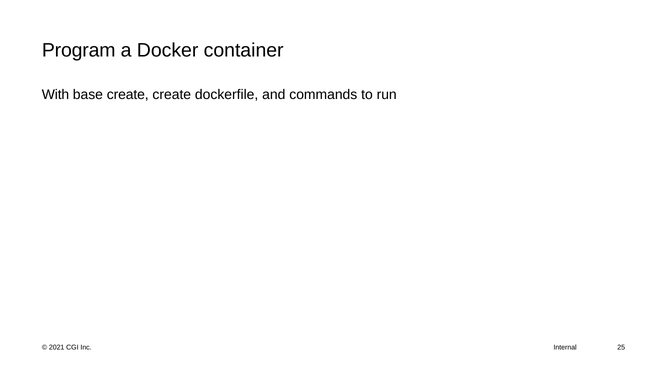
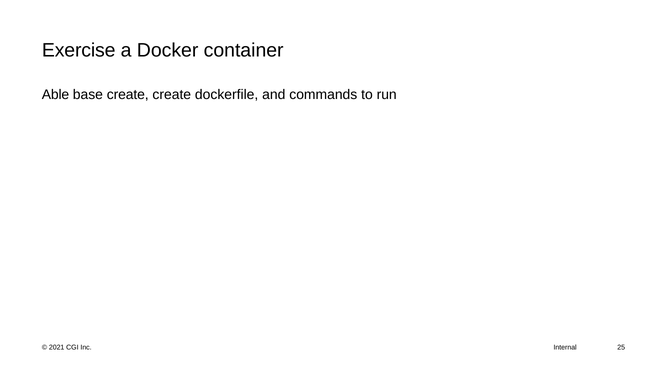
Program: Program -> Exercise
With: With -> Able
